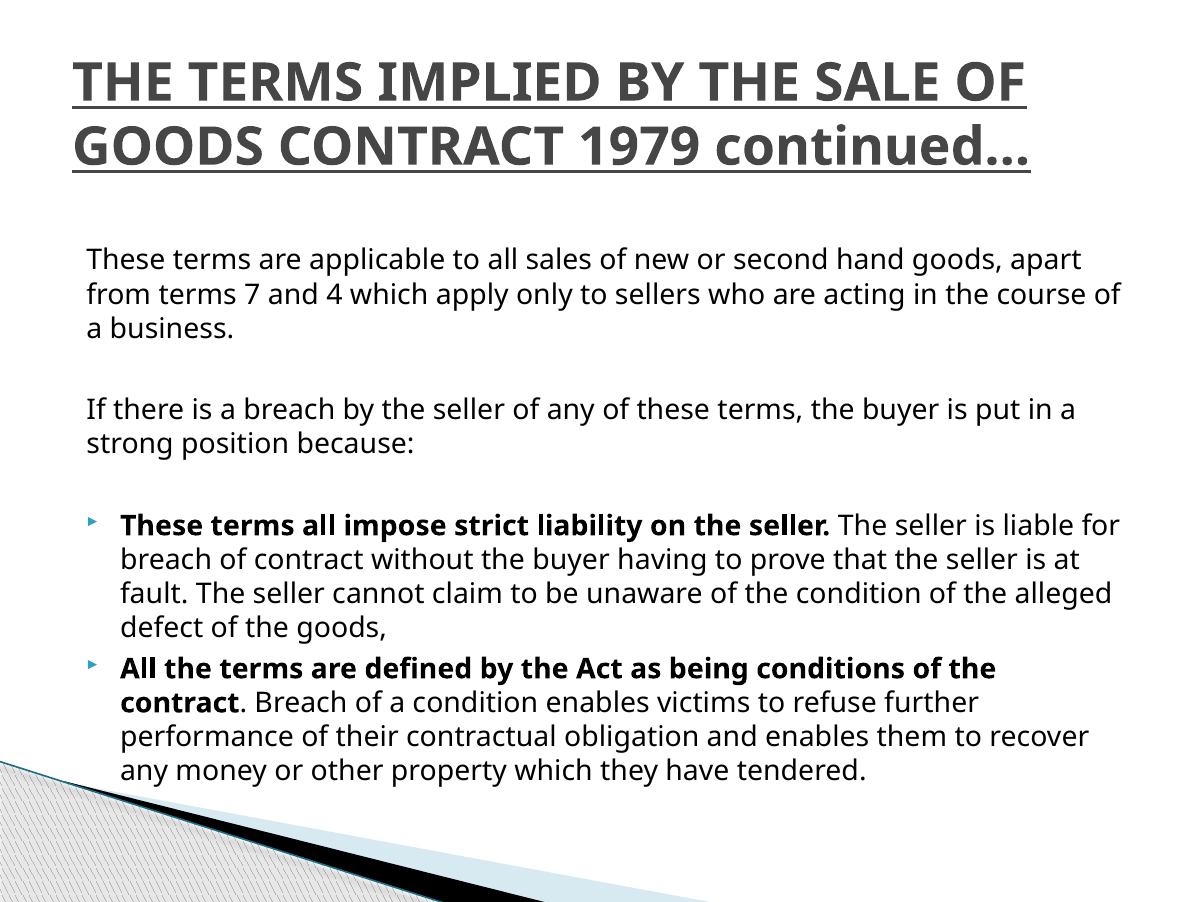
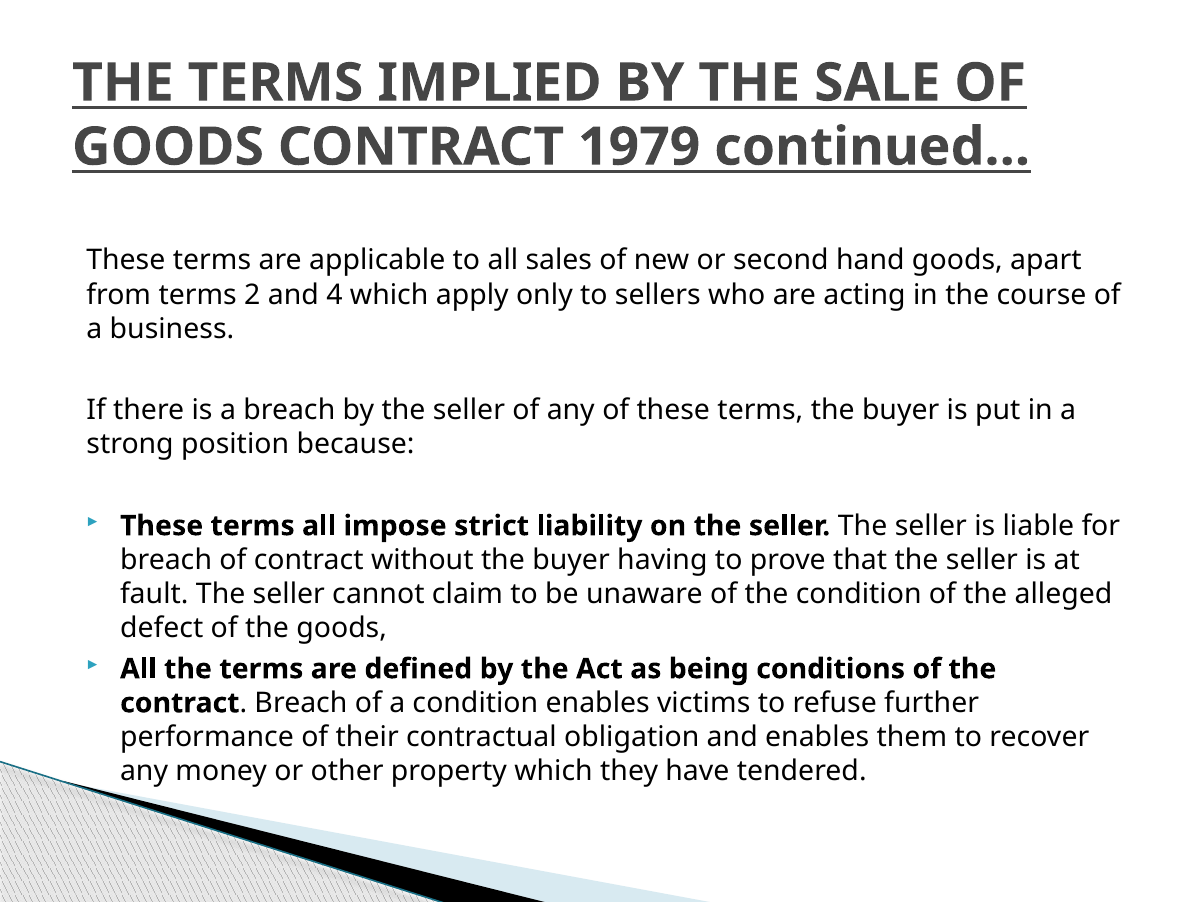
7: 7 -> 2
